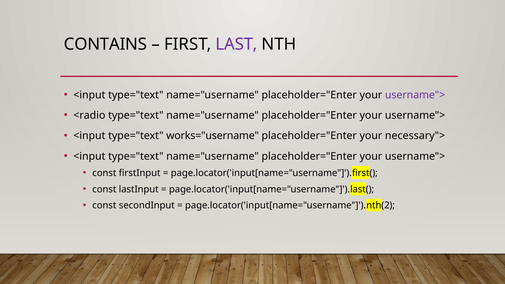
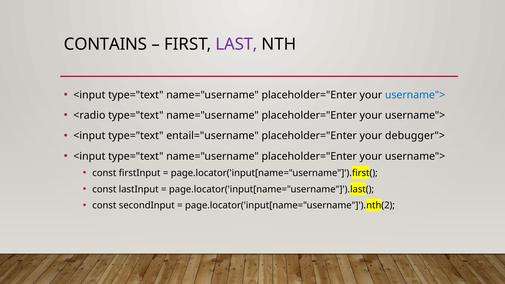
username"> at (415, 95) colour: purple -> blue
works="username: works="username -> entail="username
necessary">: necessary"> -> debugger">
